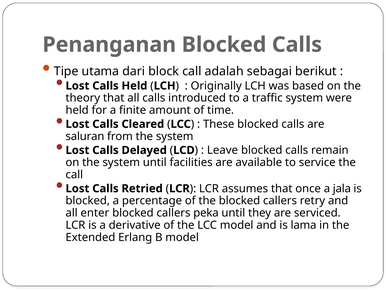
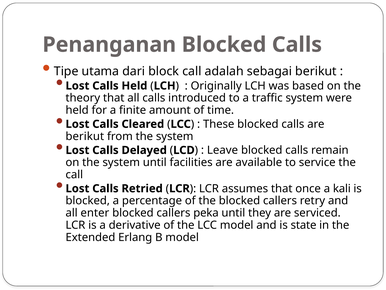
saluran at (85, 136): saluran -> berikut
jala: jala -> kali
lama: lama -> state
